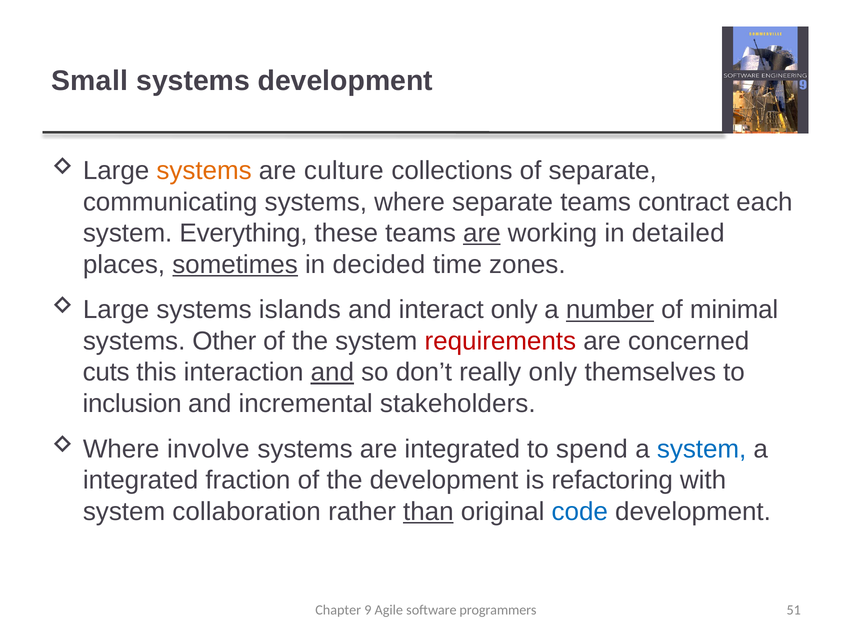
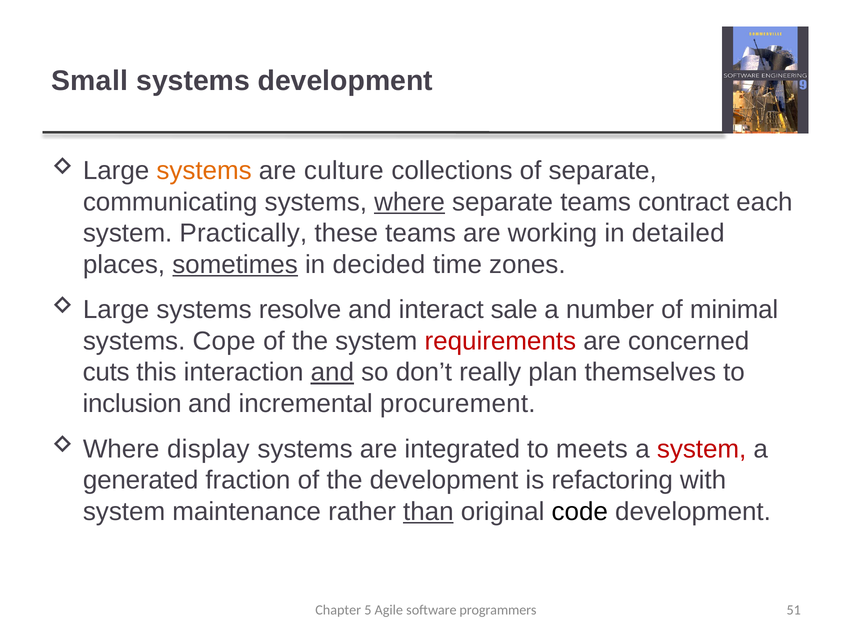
where at (410, 202) underline: none -> present
Everything: Everything -> Practically
are at (482, 233) underline: present -> none
islands: islands -> resolve
interact only: only -> sale
number underline: present -> none
Other: Other -> Cope
really only: only -> plan
stakeholders: stakeholders -> procurement
involve: involve -> display
spend: spend -> meets
system at (702, 449) colour: blue -> red
integrated at (141, 480): integrated -> generated
collaboration: collaboration -> maintenance
code colour: blue -> black
9: 9 -> 5
